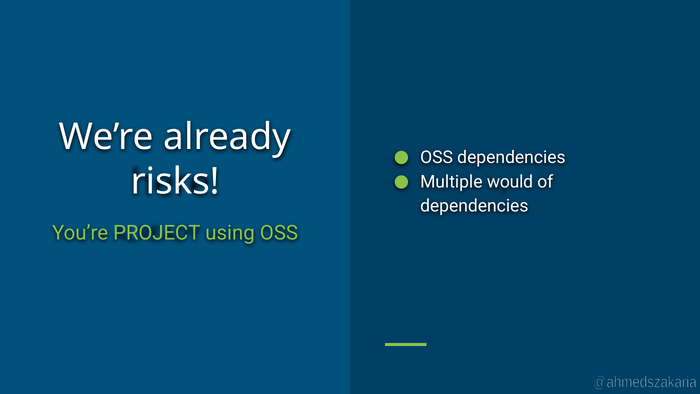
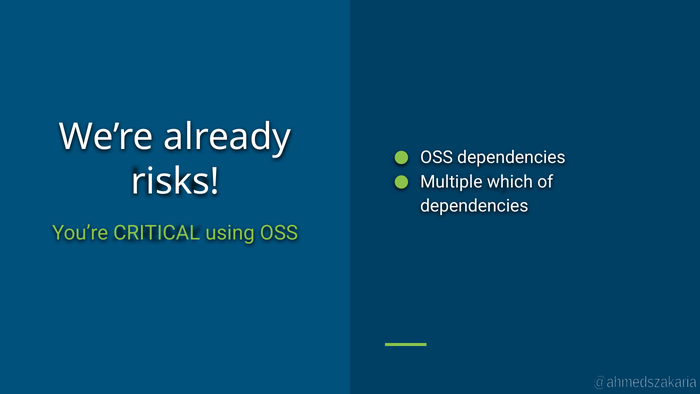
would: would -> which
PROJECT: PROJECT -> CRITICAL
